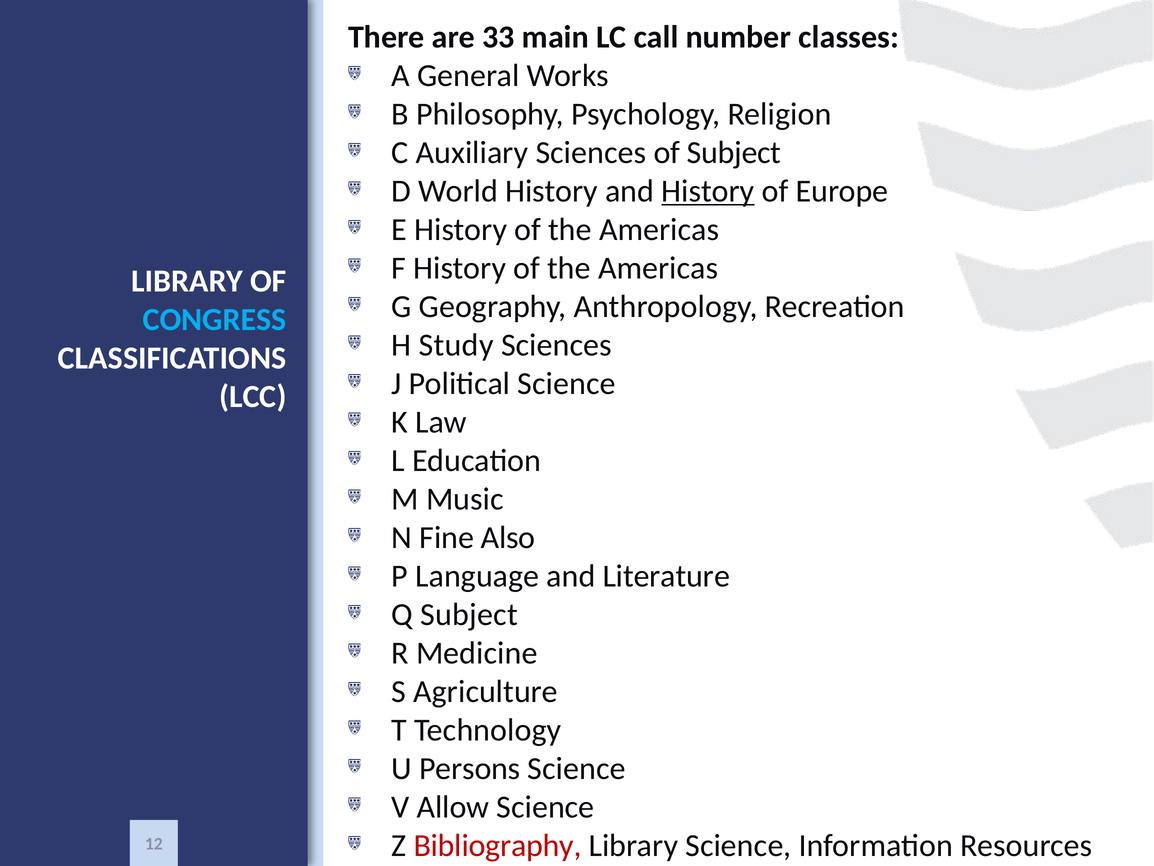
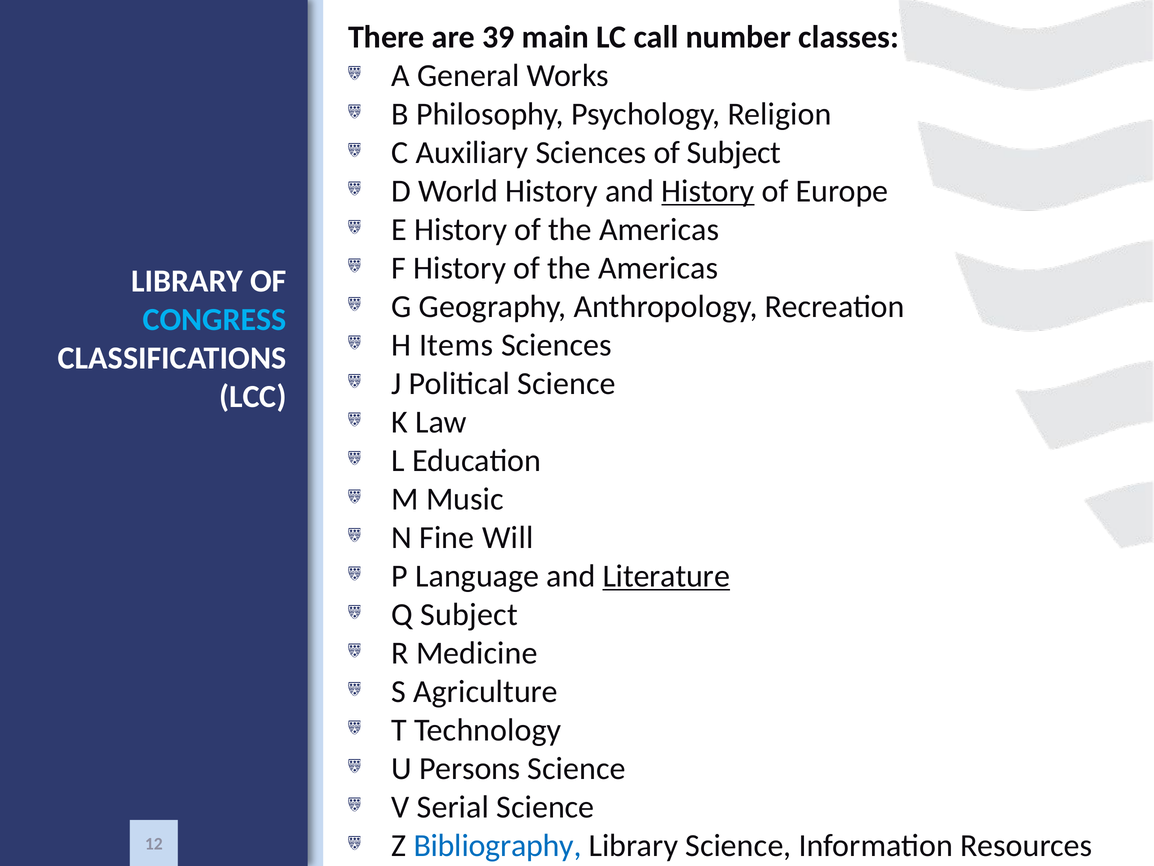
33: 33 -> 39
Study: Study -> Items
Also: Also -> Will
Literature underline: none -> present
Allow: Allow -> Serial
Bibliography colour: red -> blue
